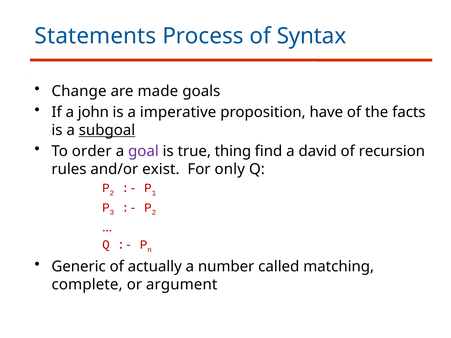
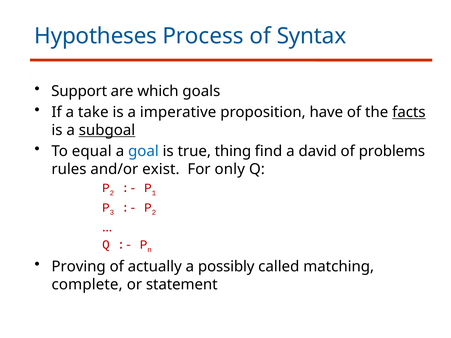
Statements: Statements -> Hypotheses
Change: Change -> Support
made: made -> which
john: john -> take
facts underline: none -> present
order: order -> equal
goal colour: purple -> blue
recursion: recursion -> problems
Generic: Generic -> Proving
number: number -> possibly
argument: argument -> statement
